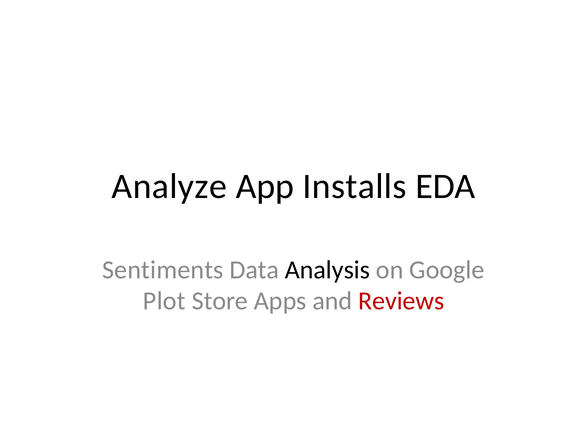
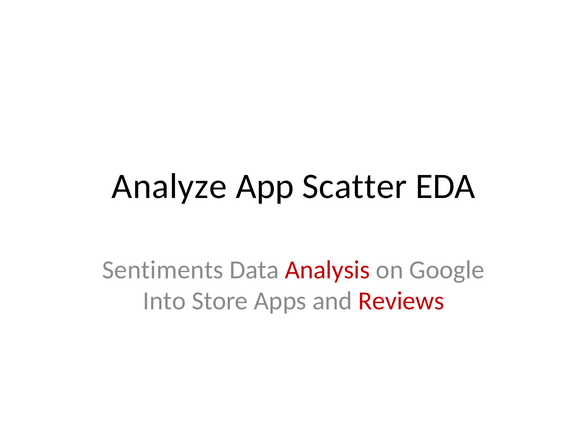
Installs: Installs -> Scatter
Analysis colour: black -> red
Plot: Plot -> Into
